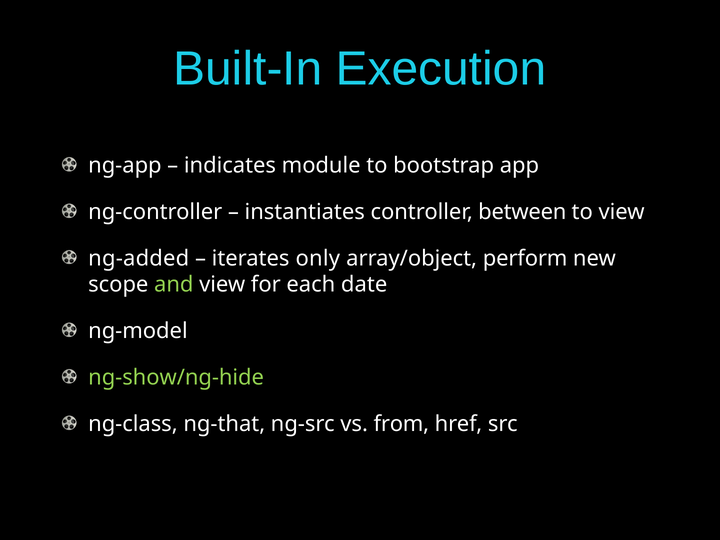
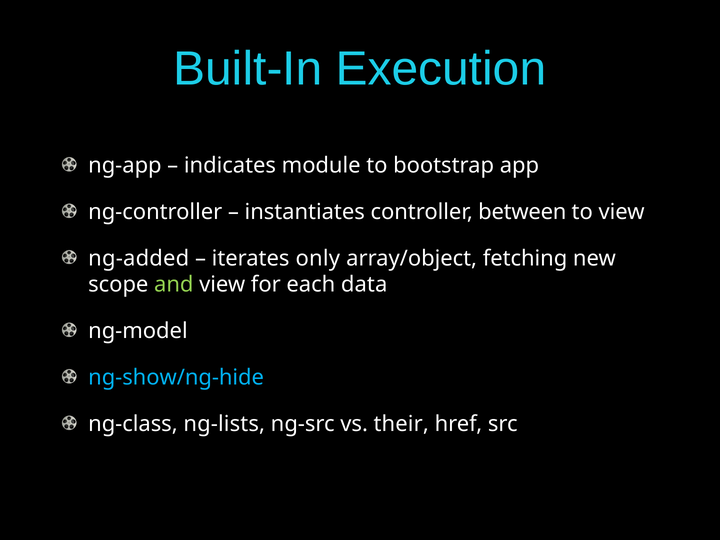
perform: perform -> fetching
date: date -> data
ng-show/ng-hide colour: light green -> light blue
ng-that: ng-that -> ng-lists
from: from -> their
